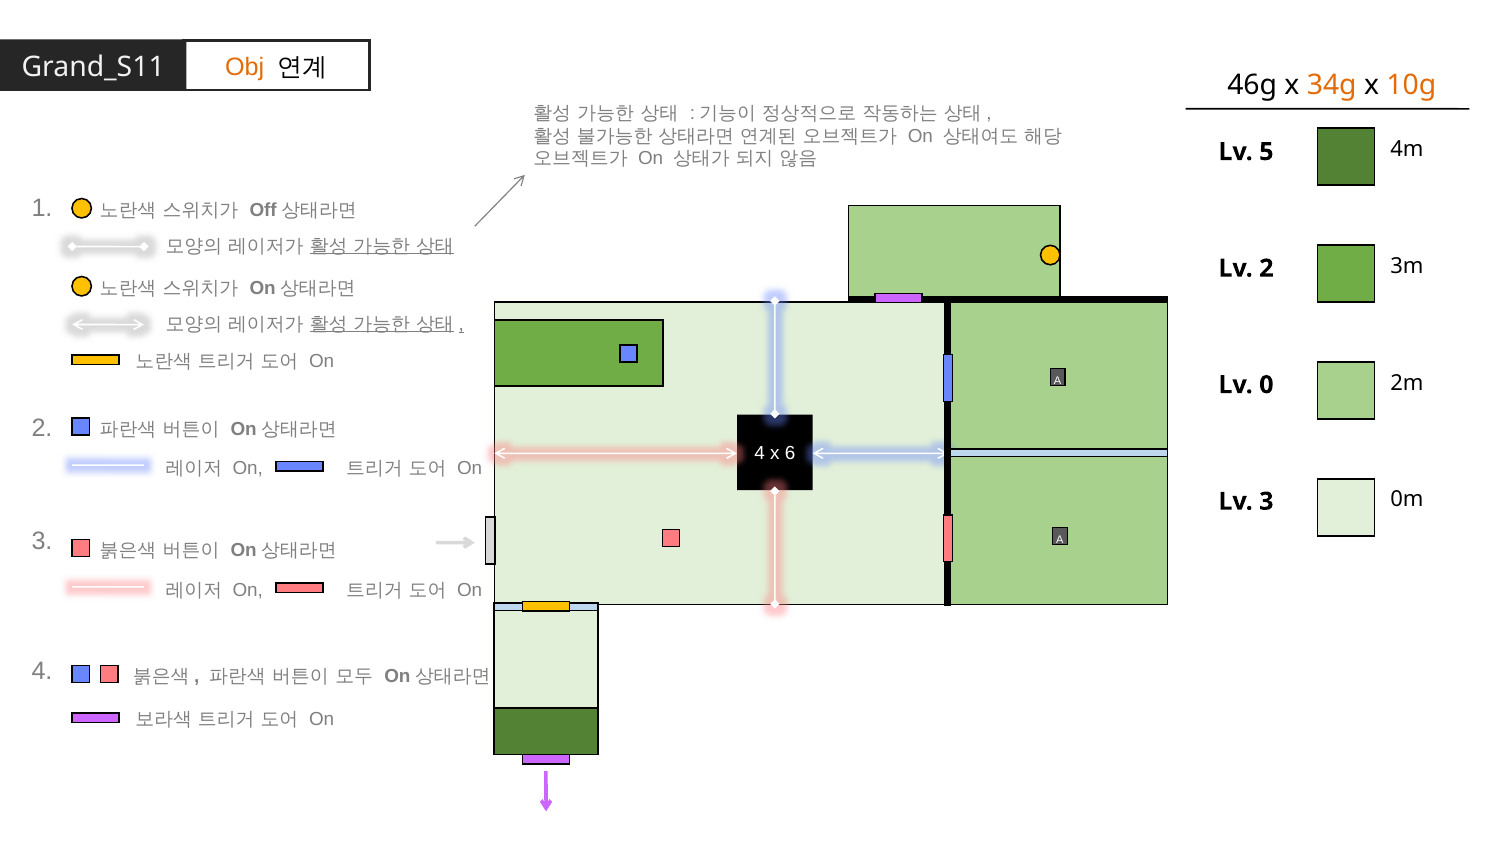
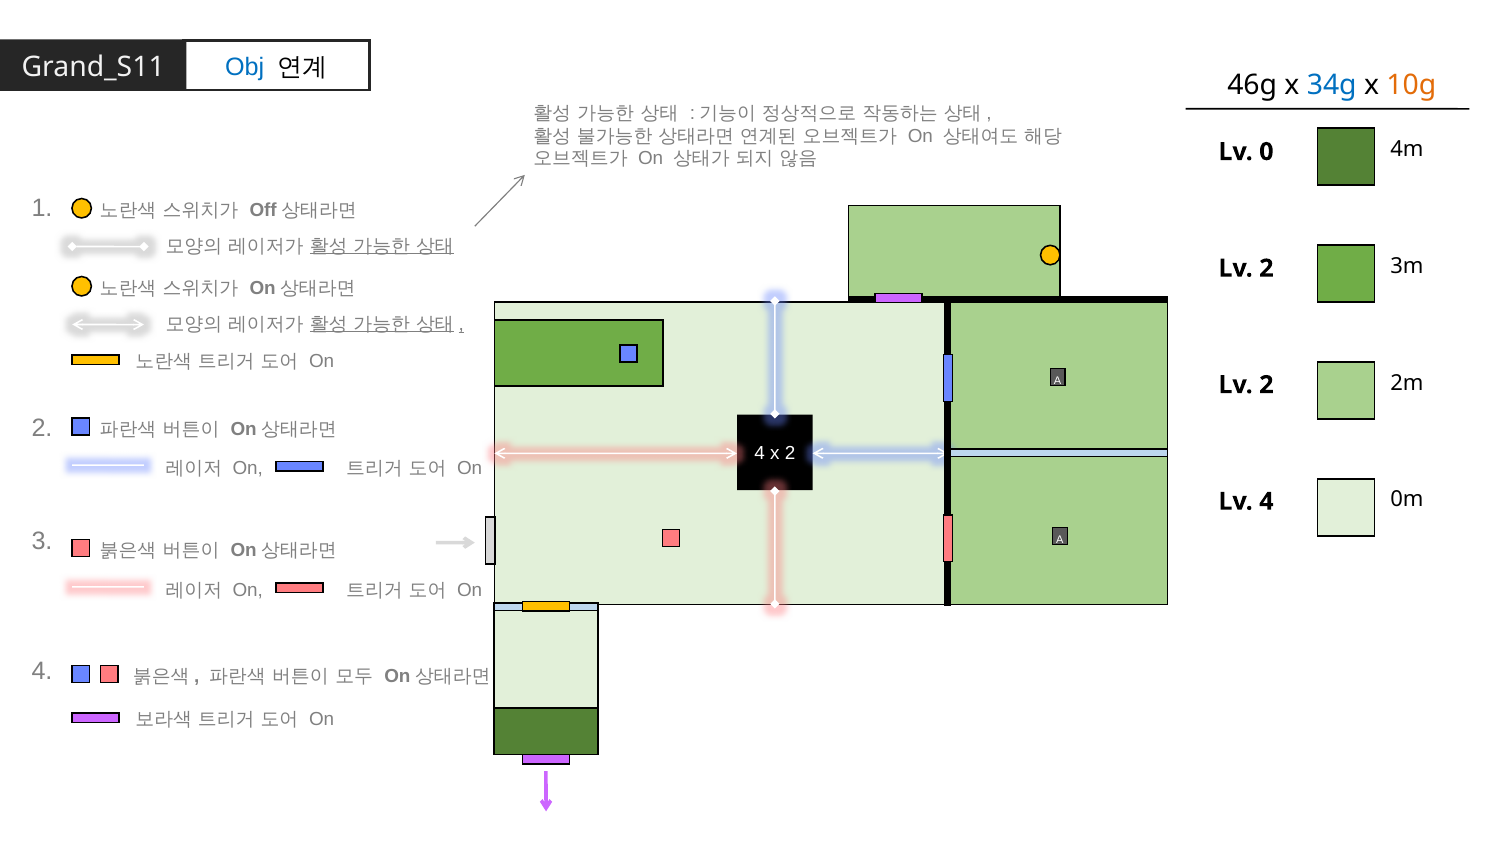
Obj colour: orange -> blue
34g colour: orange -> blue
5: 5 -> 0
0 at (1266, 385): 0 -> 2
x 6: 6 -> 2
Lv 3: 3 -> 4
